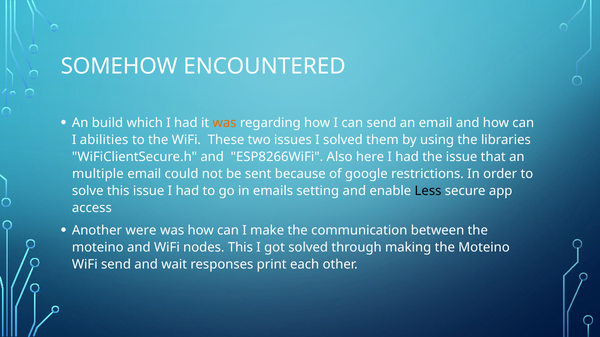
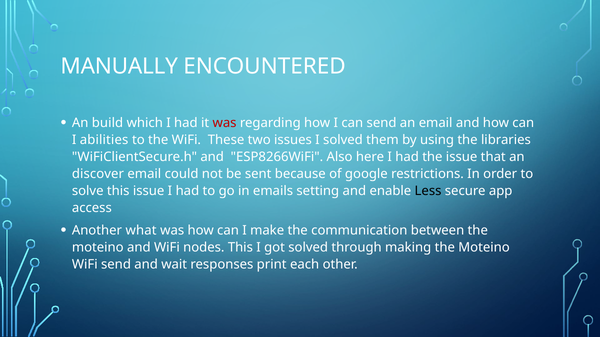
SOMEHOW: SOMEHOW -> MANUALLY
was at (225, 123) colour: orange -> red
multiple: multiple -> discover
were: were -> what
